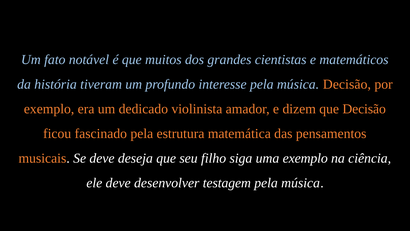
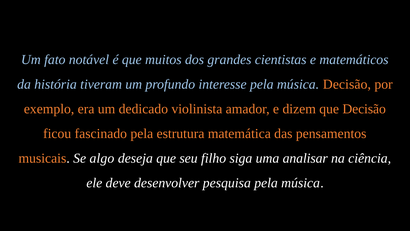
Se deve: deve -> algo
uma exemplo: exemplo -> analisar
testagem: testagem -> pesquisa
